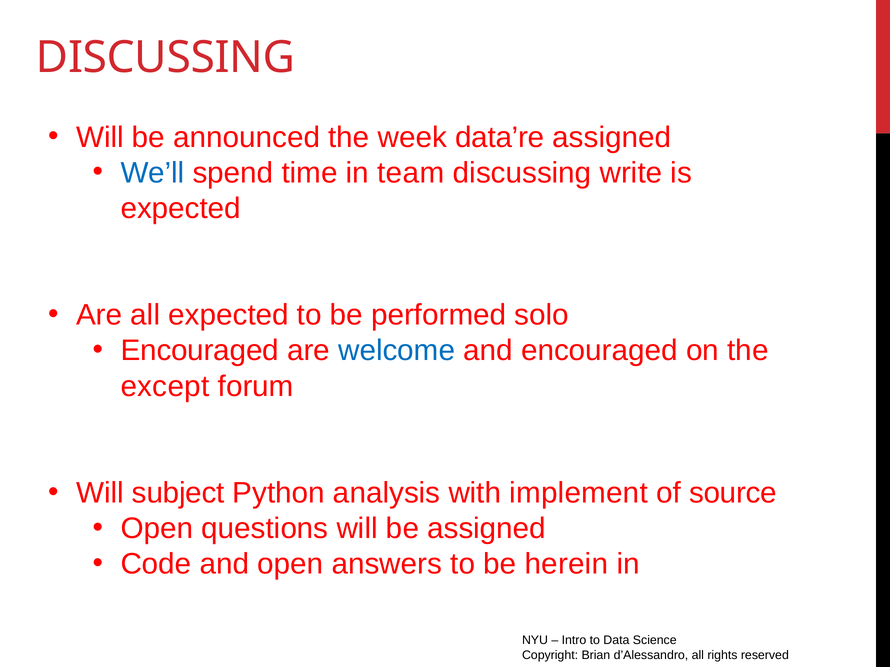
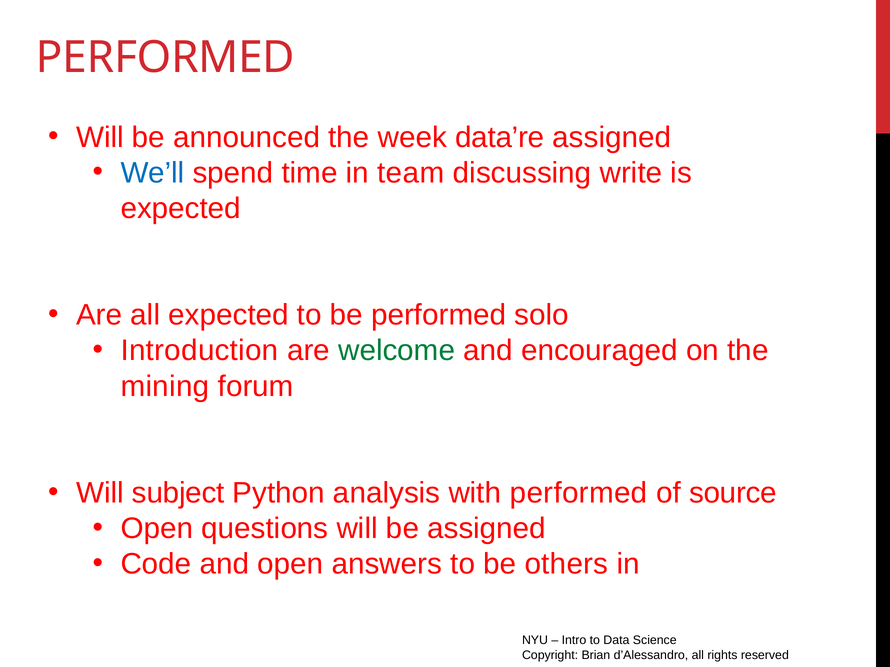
DISCUSSING at (165, 57): DISCUSSING -> PERFORMED
Encouraged at (200, 351): Encouraged -> Introduction
welcome colour: blue -> green
except: except -> mining
with implement: implement -> performed
herein: herein -> others
